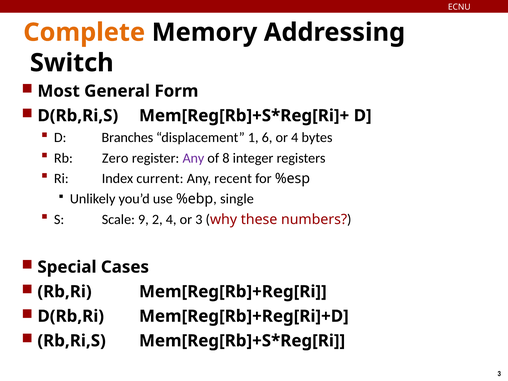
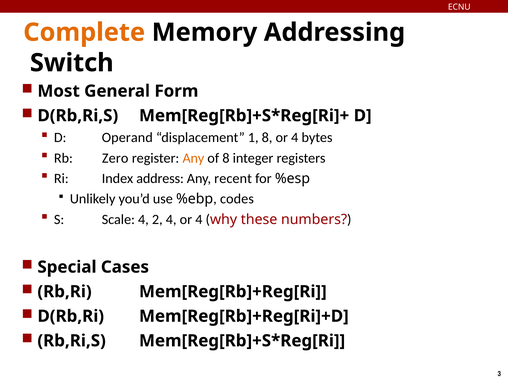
Branches: Branches -> Operand
1 6: 6 -> 8
Any at (193, 158) colour: purple -> orange
current: current -> address
single: single -> codes
Scale 9: 9 -> 4
4 or 3: 3 -> 4
